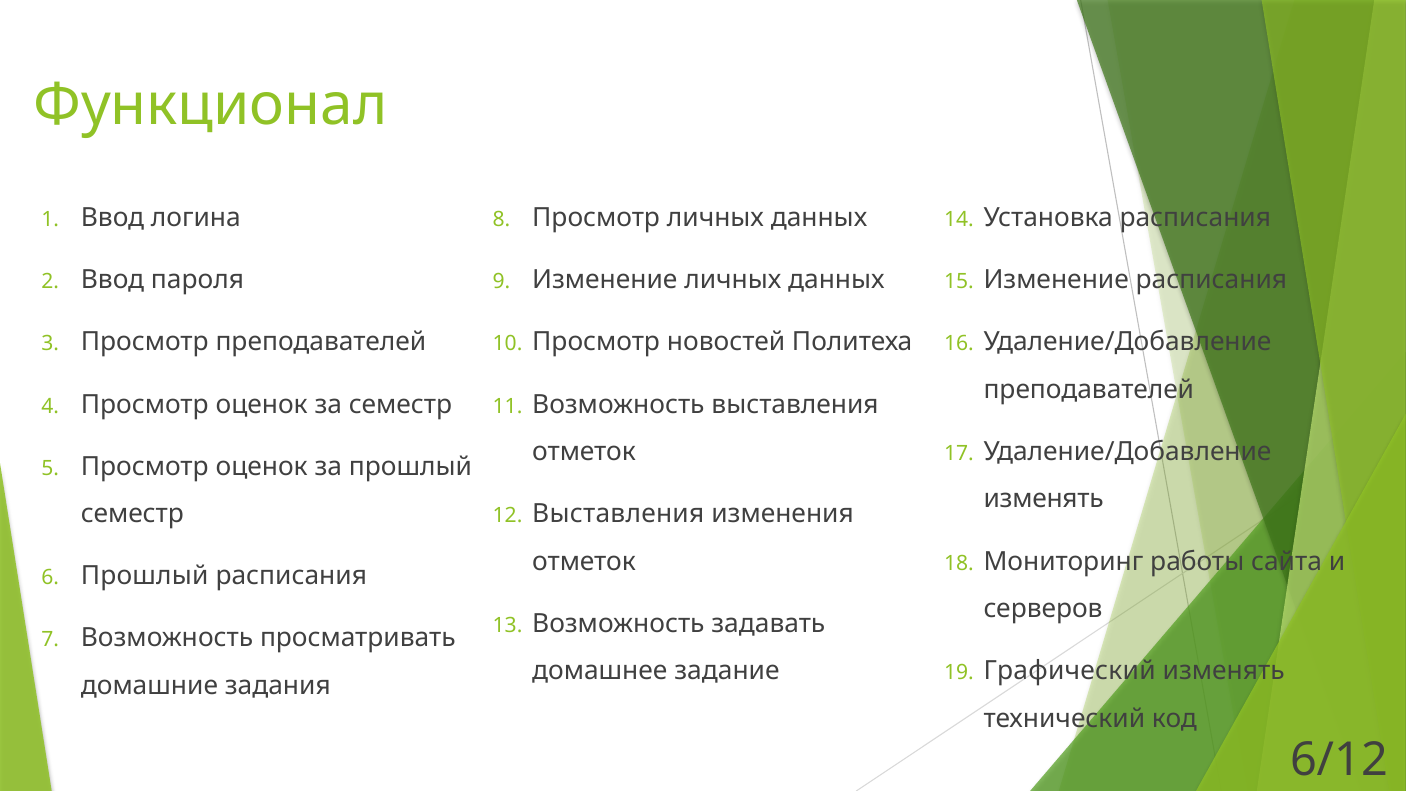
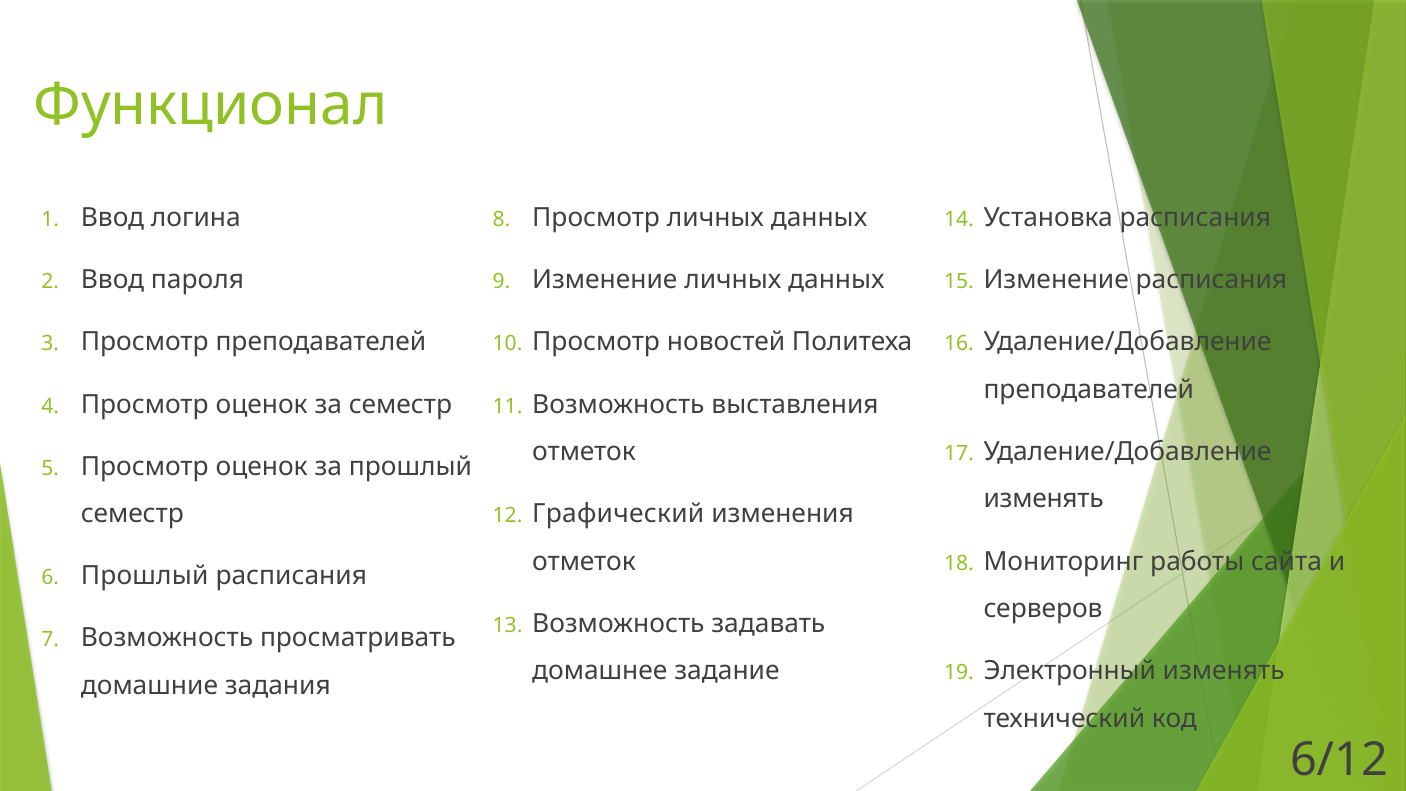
Выставления at (618, 514): Выставления -> Графический
Графический: Графический -> Электронный
